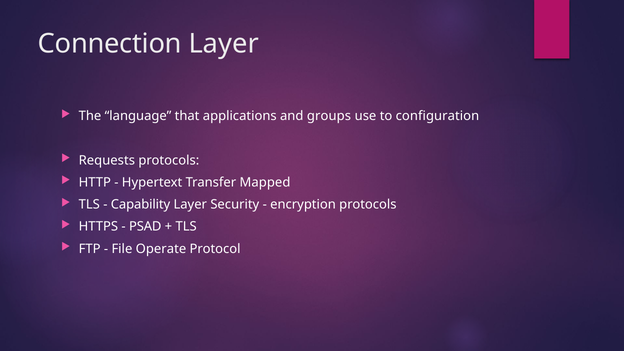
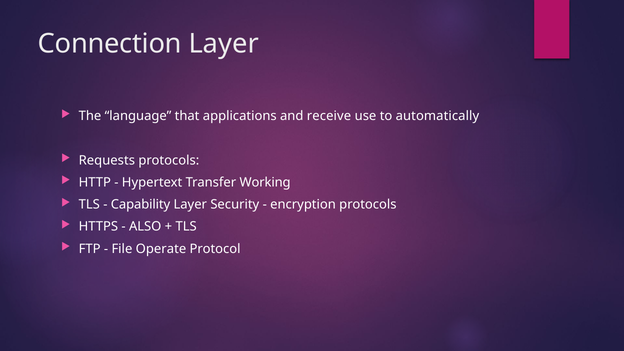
groups: groups -> receive
configuration: configuration -> automatically
Mapped: Mapped -> Working
PSAD: PSAD -> ALSO
